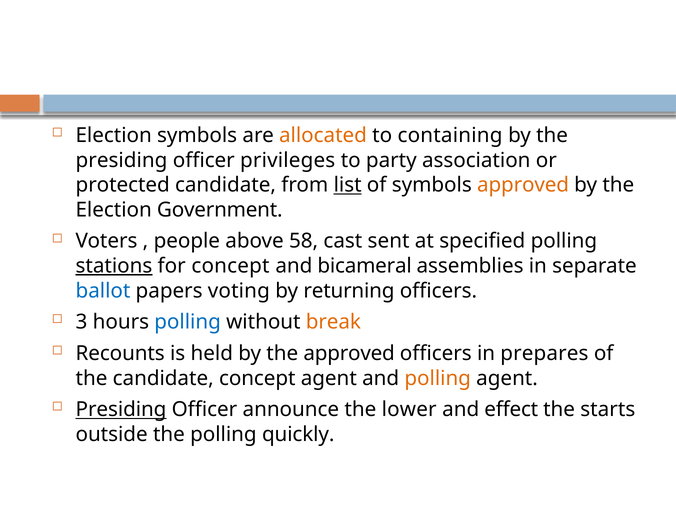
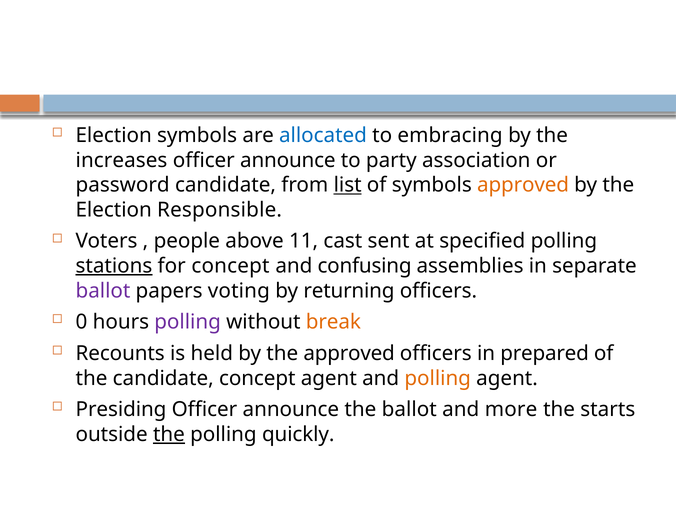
allocated colour: orange -> blue
containing: containing -> embracing
presiding at (122, 160): presiding -> increases
privileges at (288, 160): privileges -> announce
protected: protected -> password
Government: Government -> Responsible
58: 58 -> 11
bicameral: bicameral -> confusing
ballot at (103, 291) colour: blue -> purple
3: 3 -> 0
polling at (188, 322) colour: blue -> purple
prepares: prepares -> prepared
Presiding at (121, 410) underline: present -> none
the lower: lower -> ballot
effect: effect -> more
the at (169, 434) underline: none -> present
